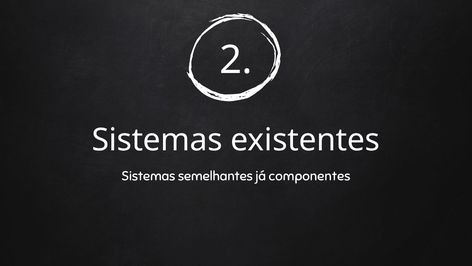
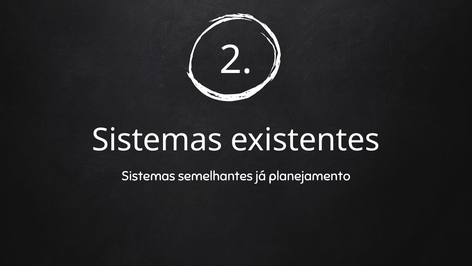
componentes: componentes -> planejamento
